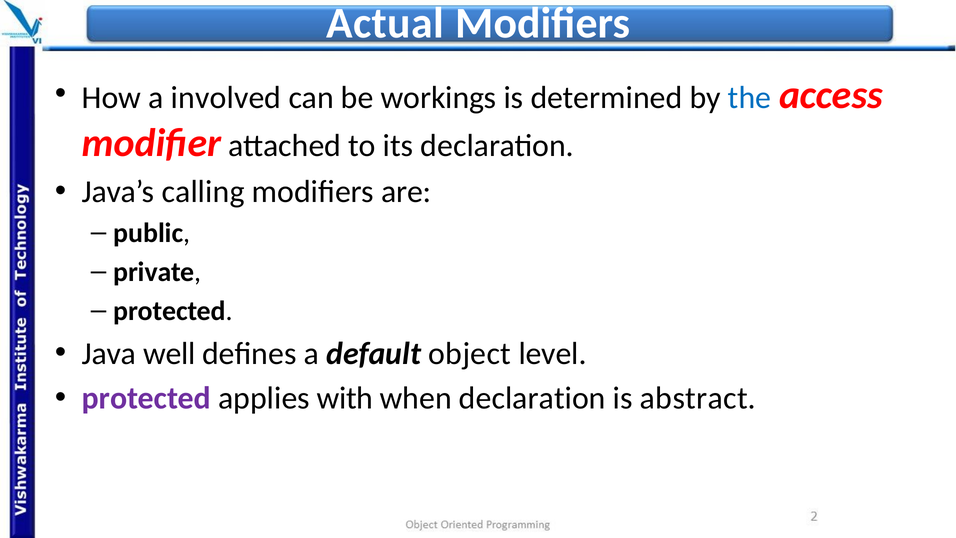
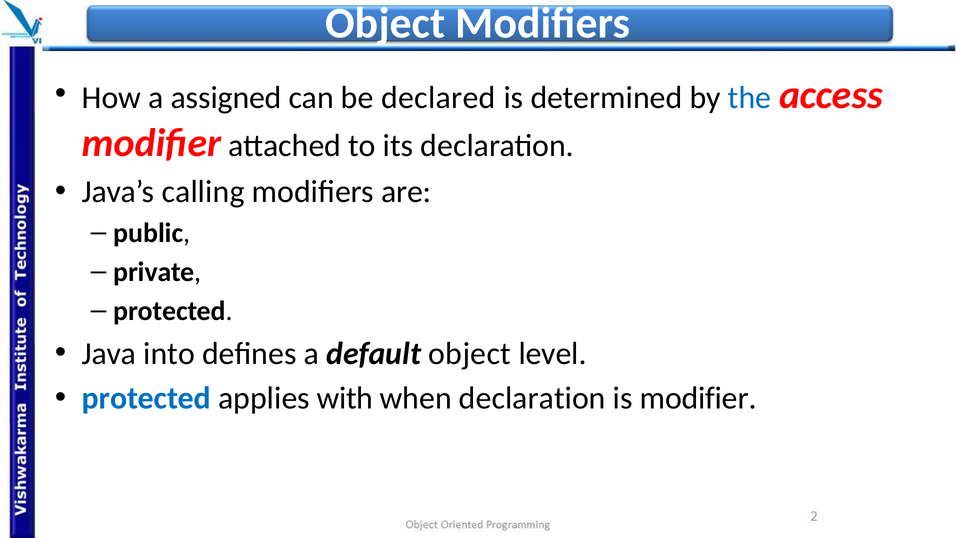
Actual at (385, 23): Actual -> Object
involved: involved -> assigned
workings: workings -> declared
well: well -> into
protected at (146, 398) colour: purple -> blue
is abstract: abstract -> modifier
